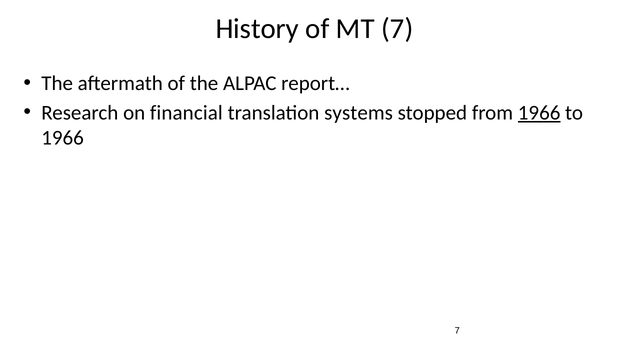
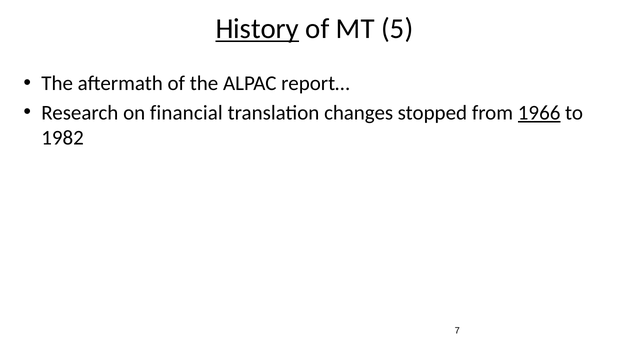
History underline: none -> present
MT 7: 7 -> 5
systems: systems -> changes
1966 at (63, 138): 1966 -> 1982
